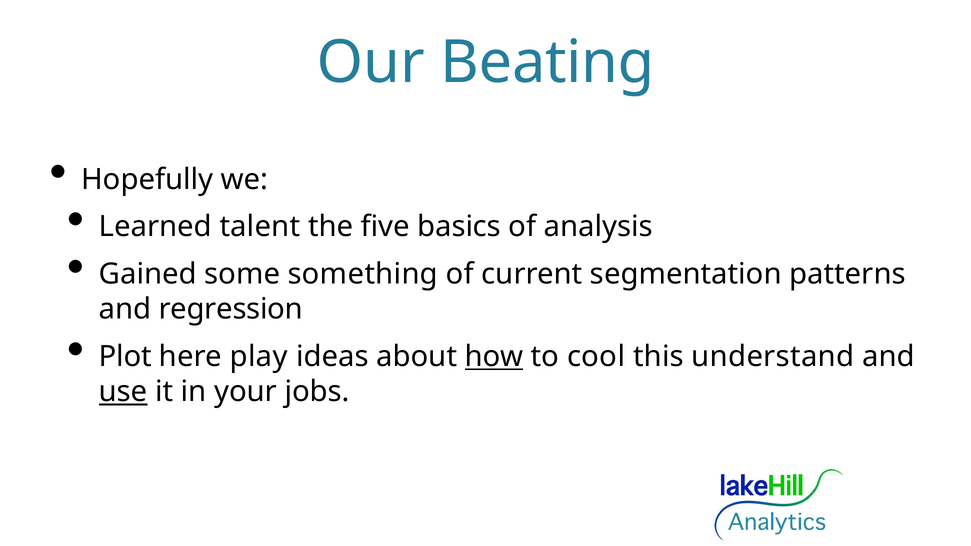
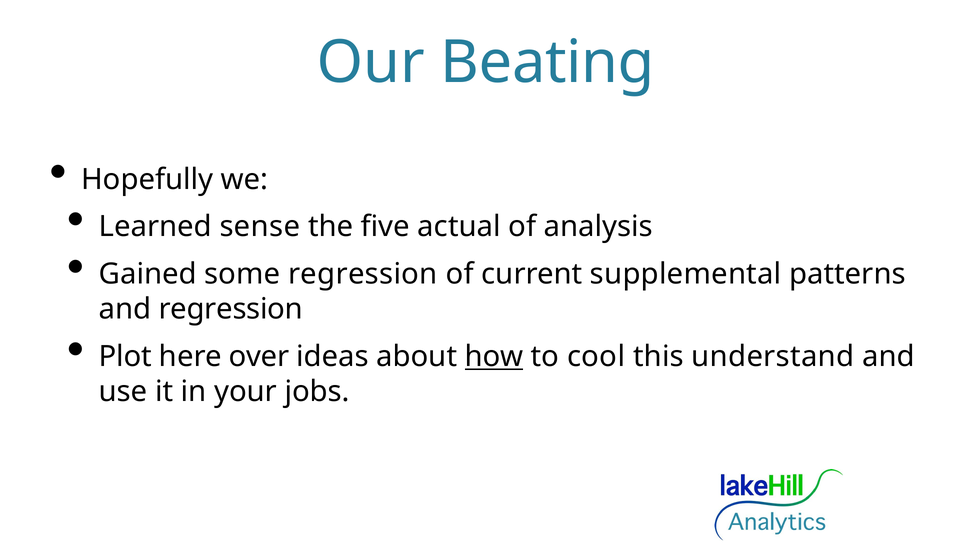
talent: talent -> sense
basics: basics -> actual
some something: something -> regression
segmentation: segmentation -> supplemental
play: play -> over
use underline: present -> none
